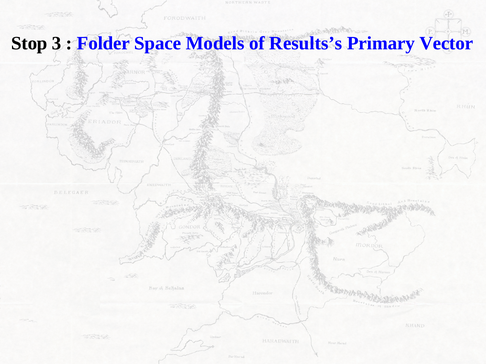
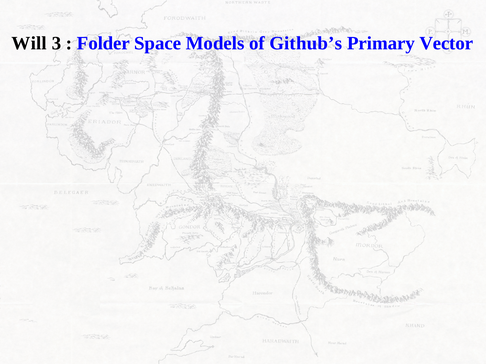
Stop: Stop -> Will
Results’s: Results’s -> Github’s
